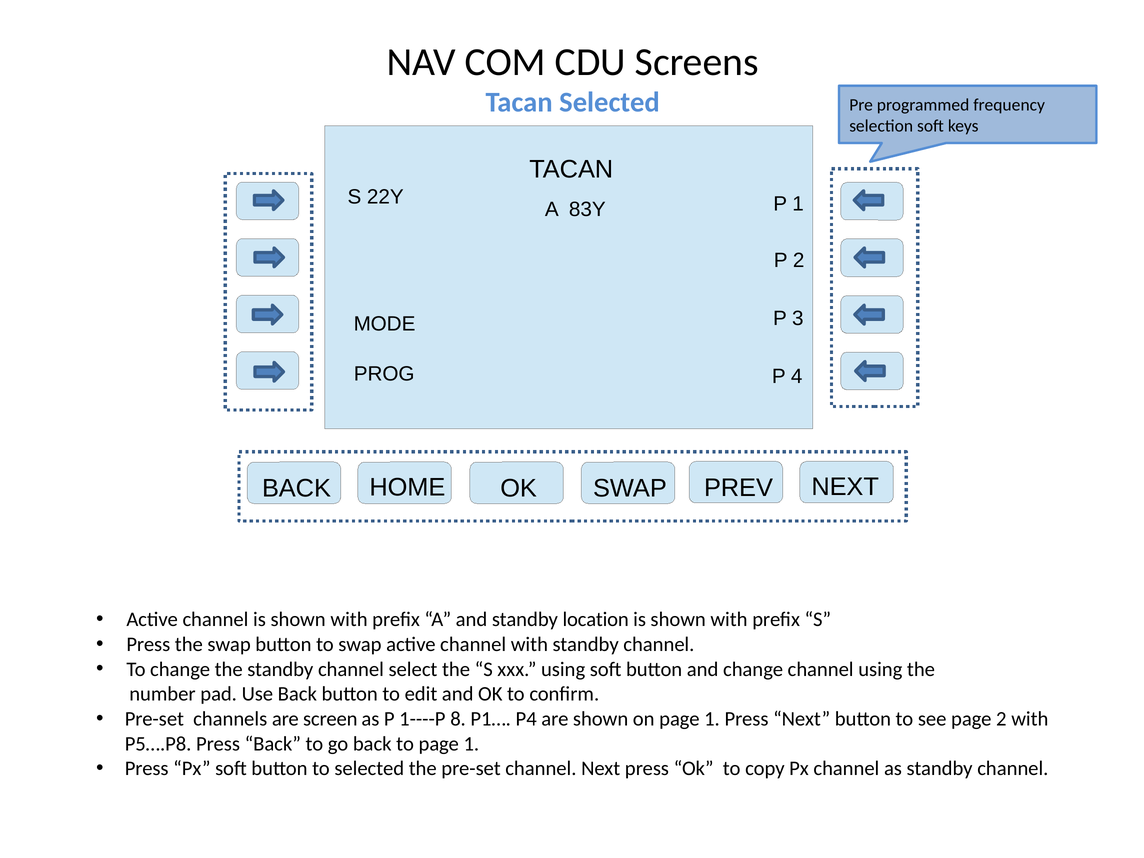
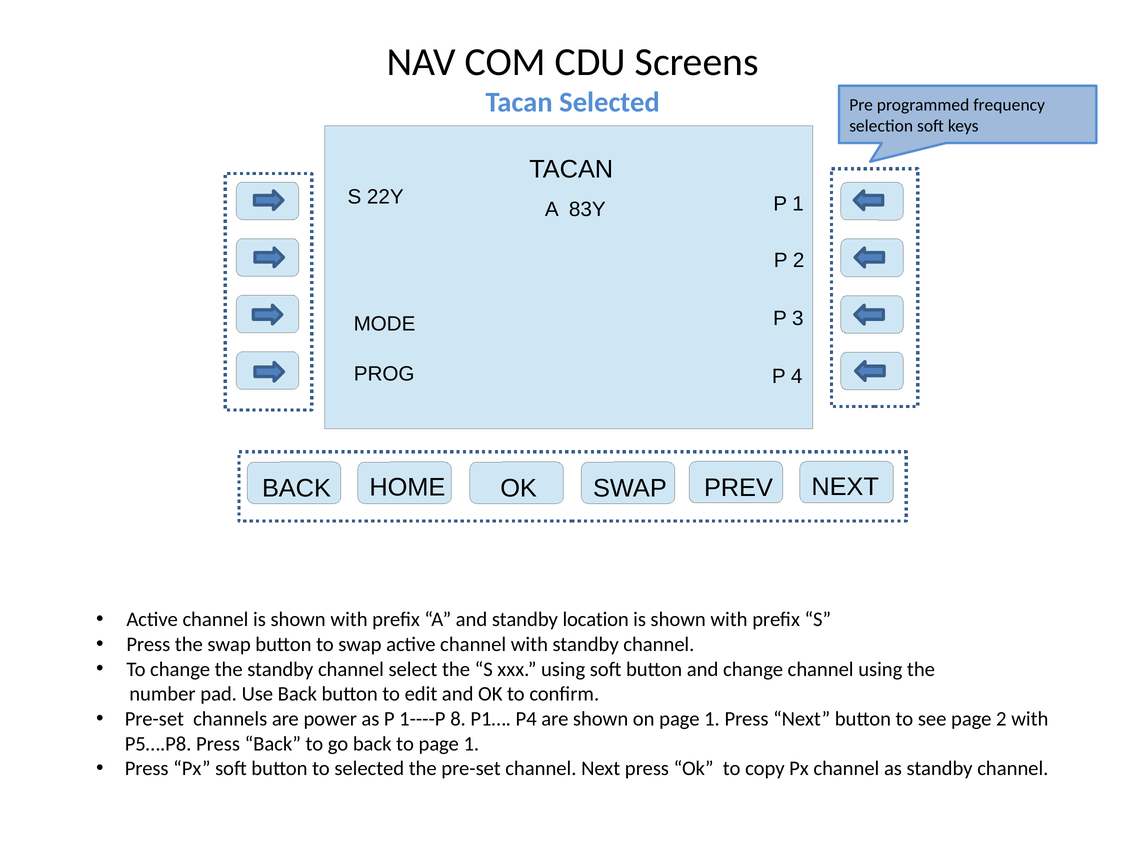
screen: screen -> power
